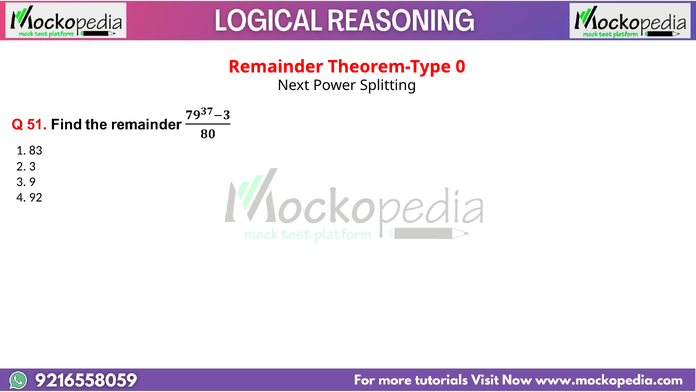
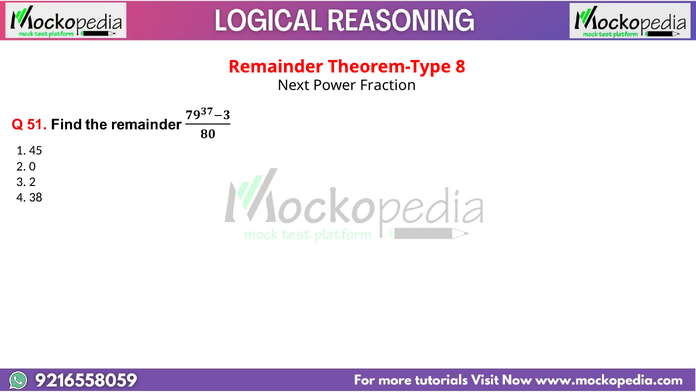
0: 0 -> 8
Splitting: Splitting -> Fraction
83: 83 -> 45
2 3: 3 -> 0
3 9: 9 -> 2
92: 92 -> 38
